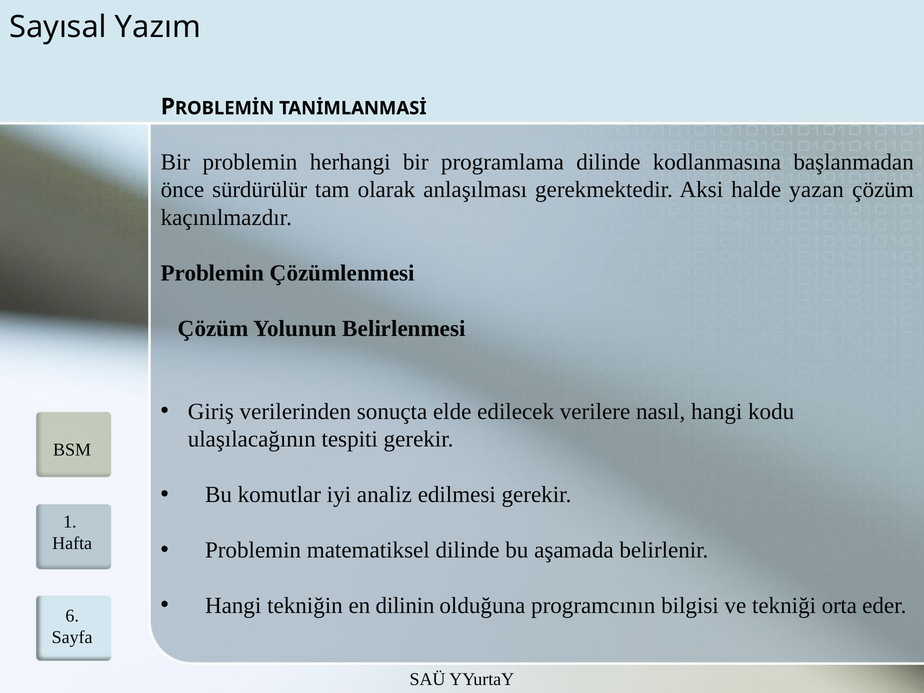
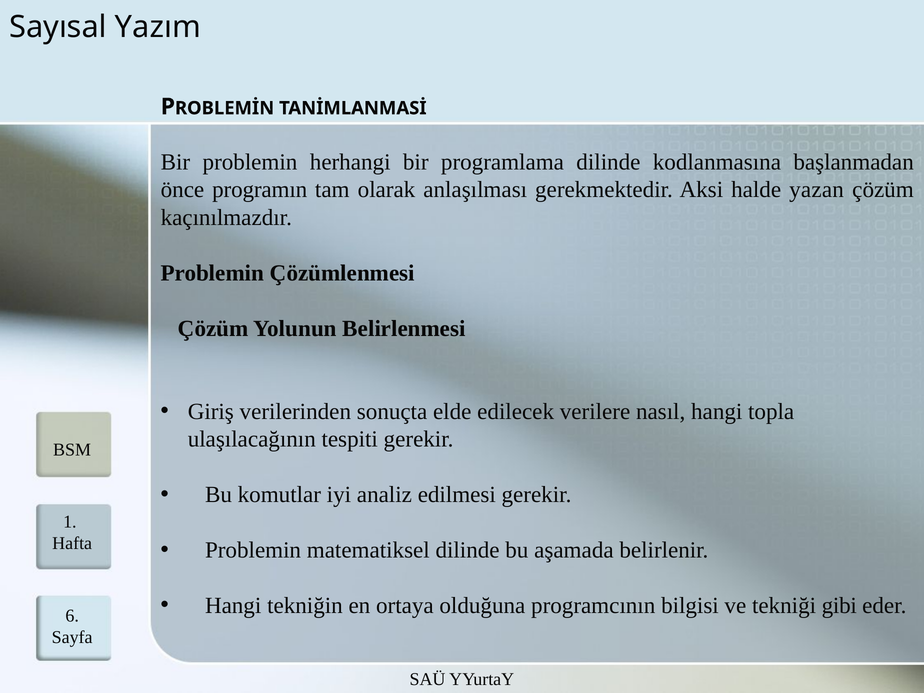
sürdürülür: sürdürülür -> programın
kodu: kodu -> topla
dilinin: dilinin -> ortaya
orta: orta -> gibi
